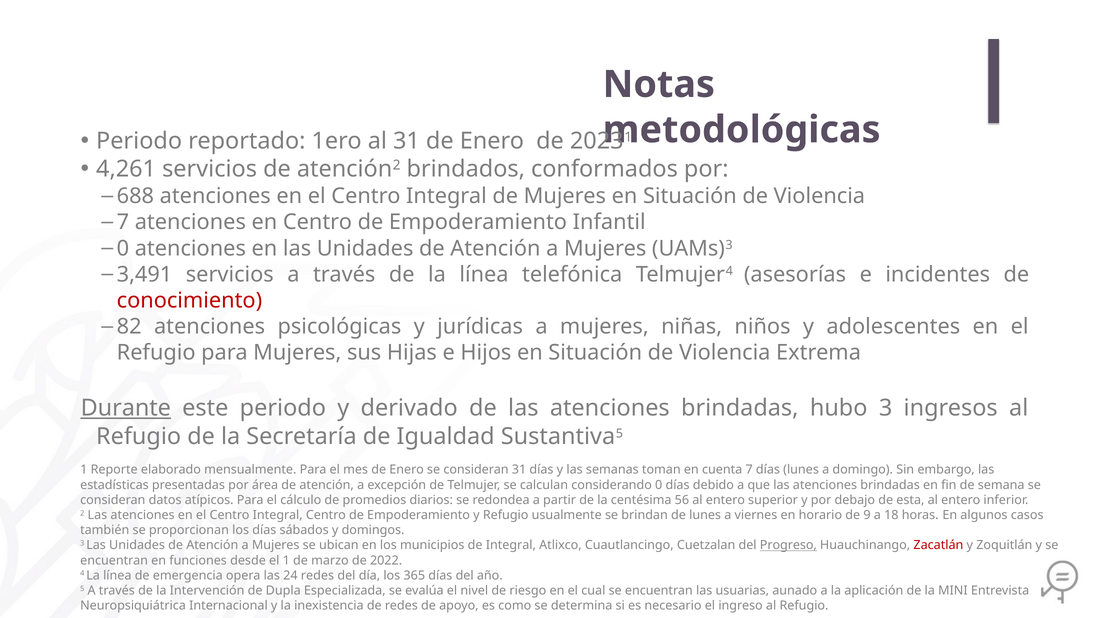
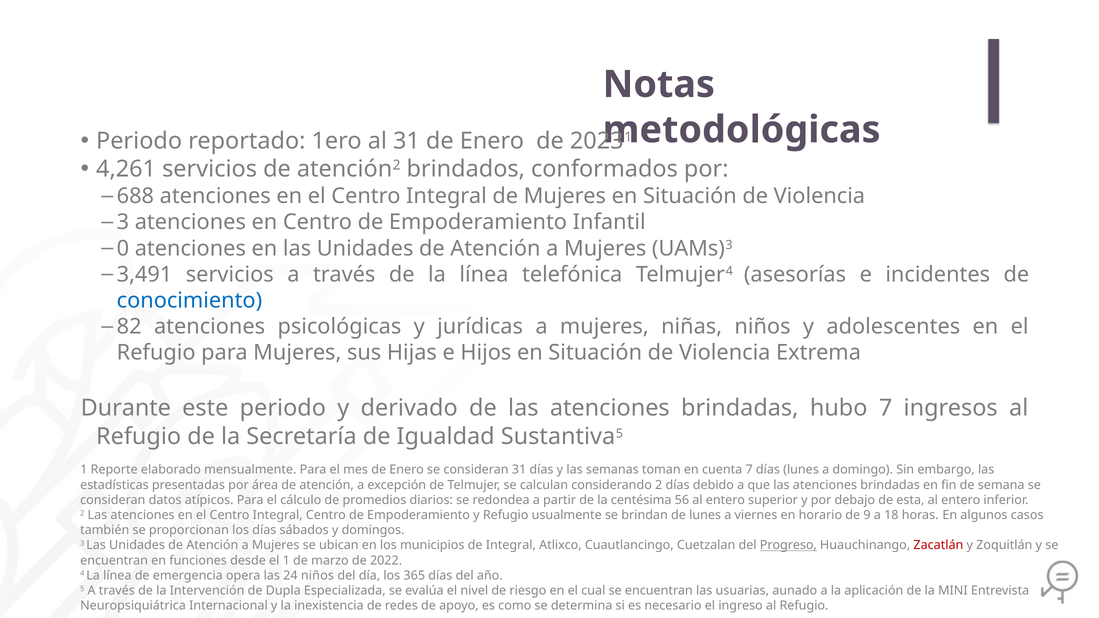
7 at (123, 222): 7 -> 3
conocimiento colour: red -> blue
Durante underline: present -> none
hubo 3: 3 -> 7
considerando 0: 0 -> 2
24 redes: redes -> niños
